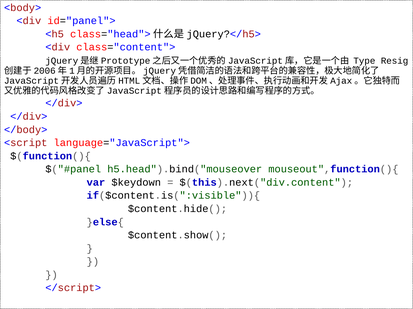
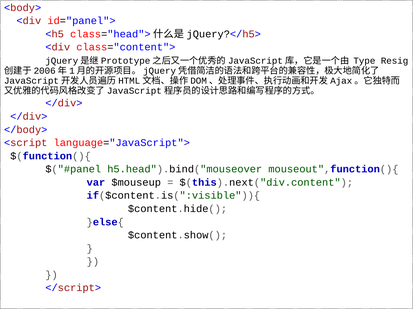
$keydown: $keydown -> $mouseup
